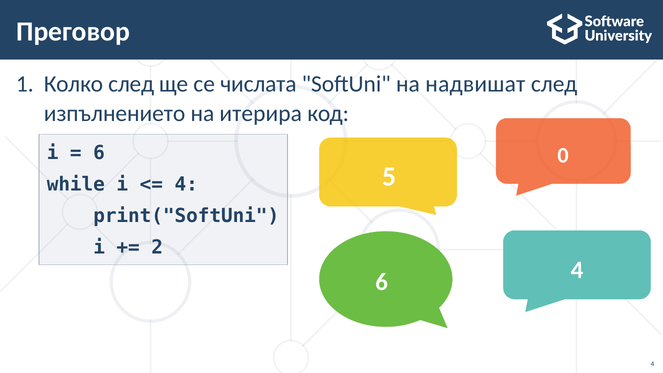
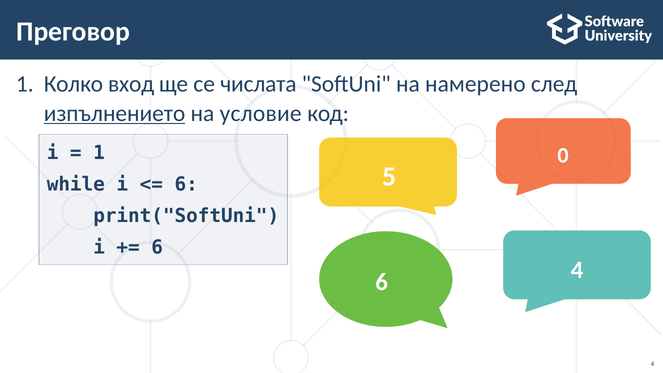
Колко след: след -> вход
надвишат: надвишат -> намерено
изпълнението underline: none -> present
итерира: итерира -> условие
6 at (99, 153): 6 -> 1
4 at (186, 184): 4 -> 6
2 at (157, 247): 2 -> 6
